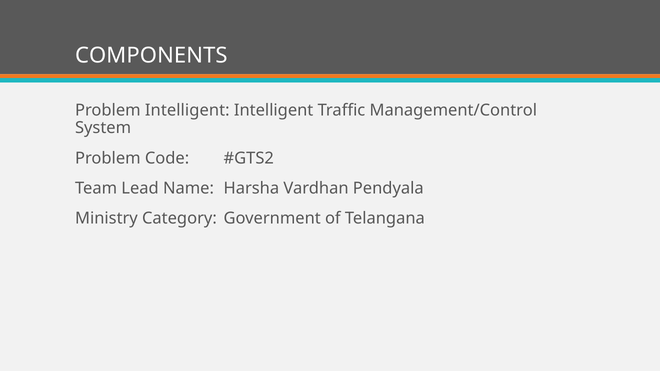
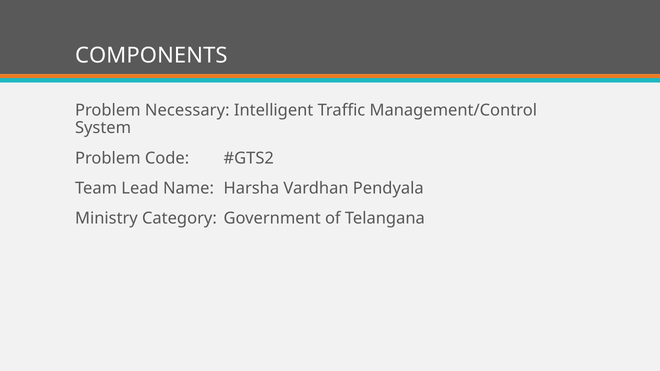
Problem Intelligent: Intelligent -> Necessary
